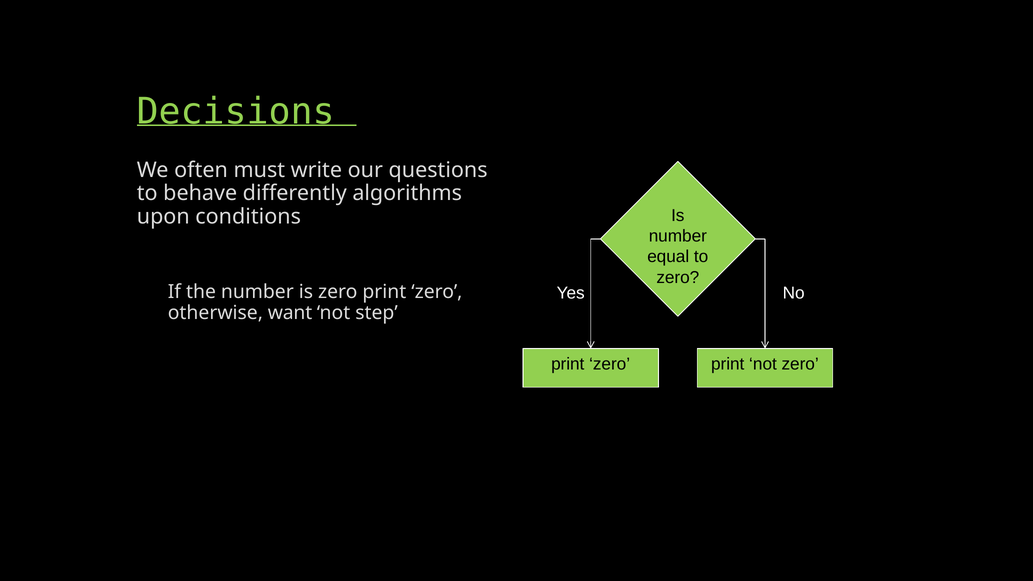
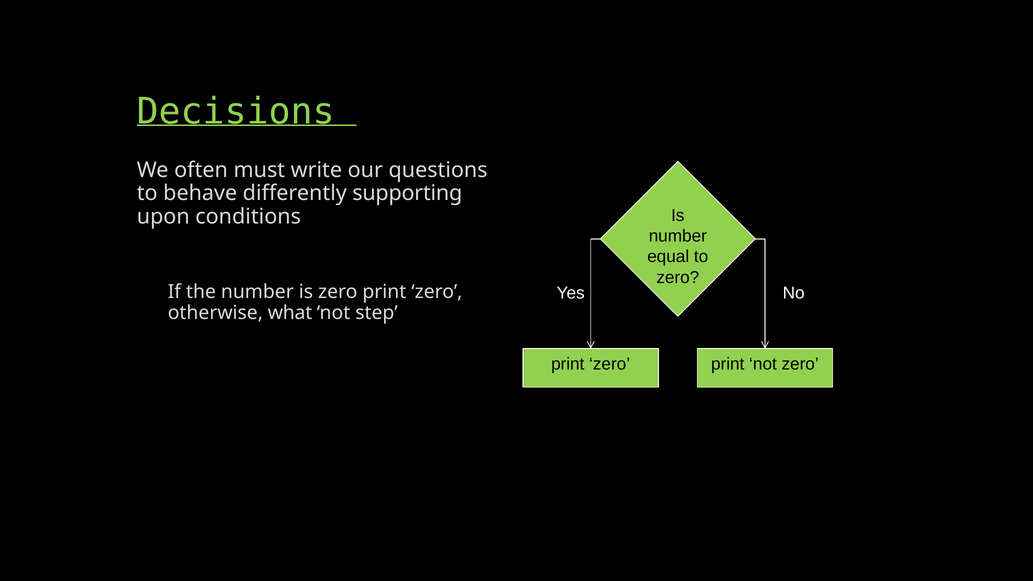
algorithms: algorithms -> supporting
want: want -> what
